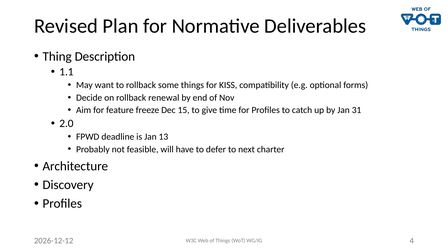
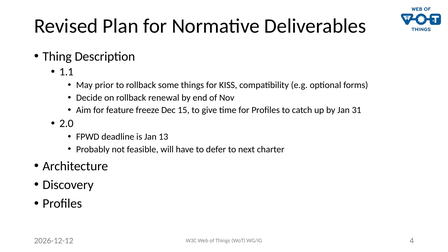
want: want -> prior
